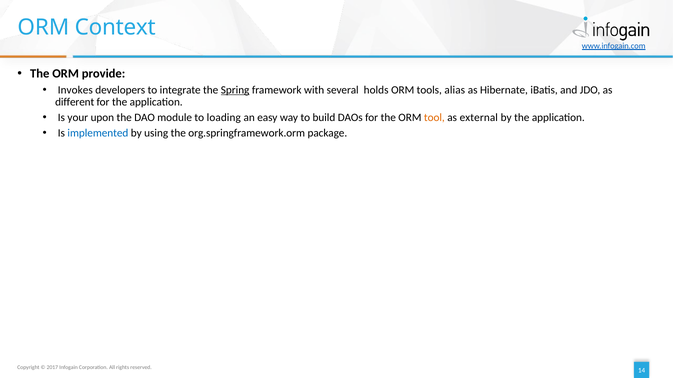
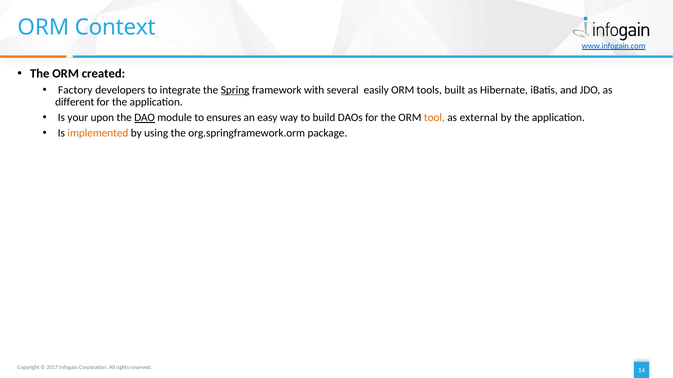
provide: provide -> created
Invokes: Invokes -> Factory
holds: holds -> easily
alias: alias -> built
DAO underline: none -> present
loading: loading -> ensures
implemented colour: blue -> orange
